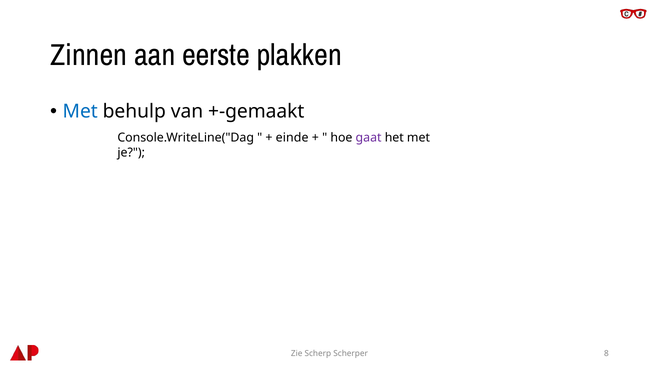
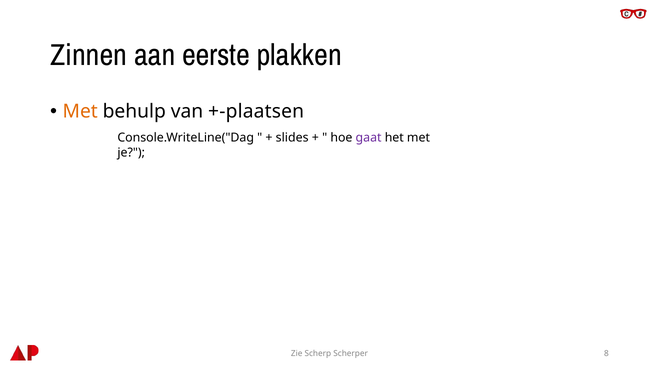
Met at (80, 111) colour: blue -> orange
+-gemaakt: +-gemaakt -> +-plaatsen
einde: einde -> slides
